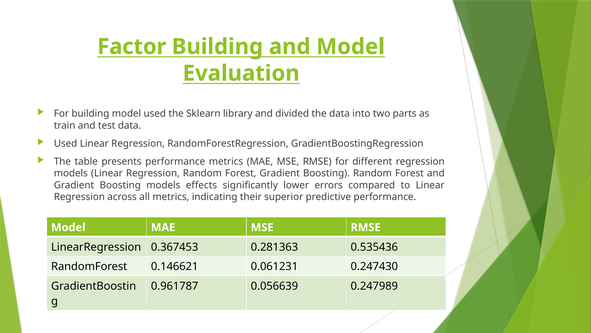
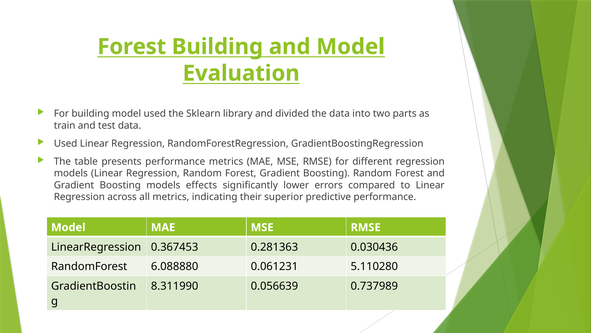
Factor at (132, 47): Factor -> Forest
0.535436: 0.535436 -> 0.030436
0.146621: 0.146621 -> 6.088880
0.247430: 0.247430 -> 5.110280
0.961787: 0.961787 -> 8.311990
0.247989: 0.247989 -> 0.737989
